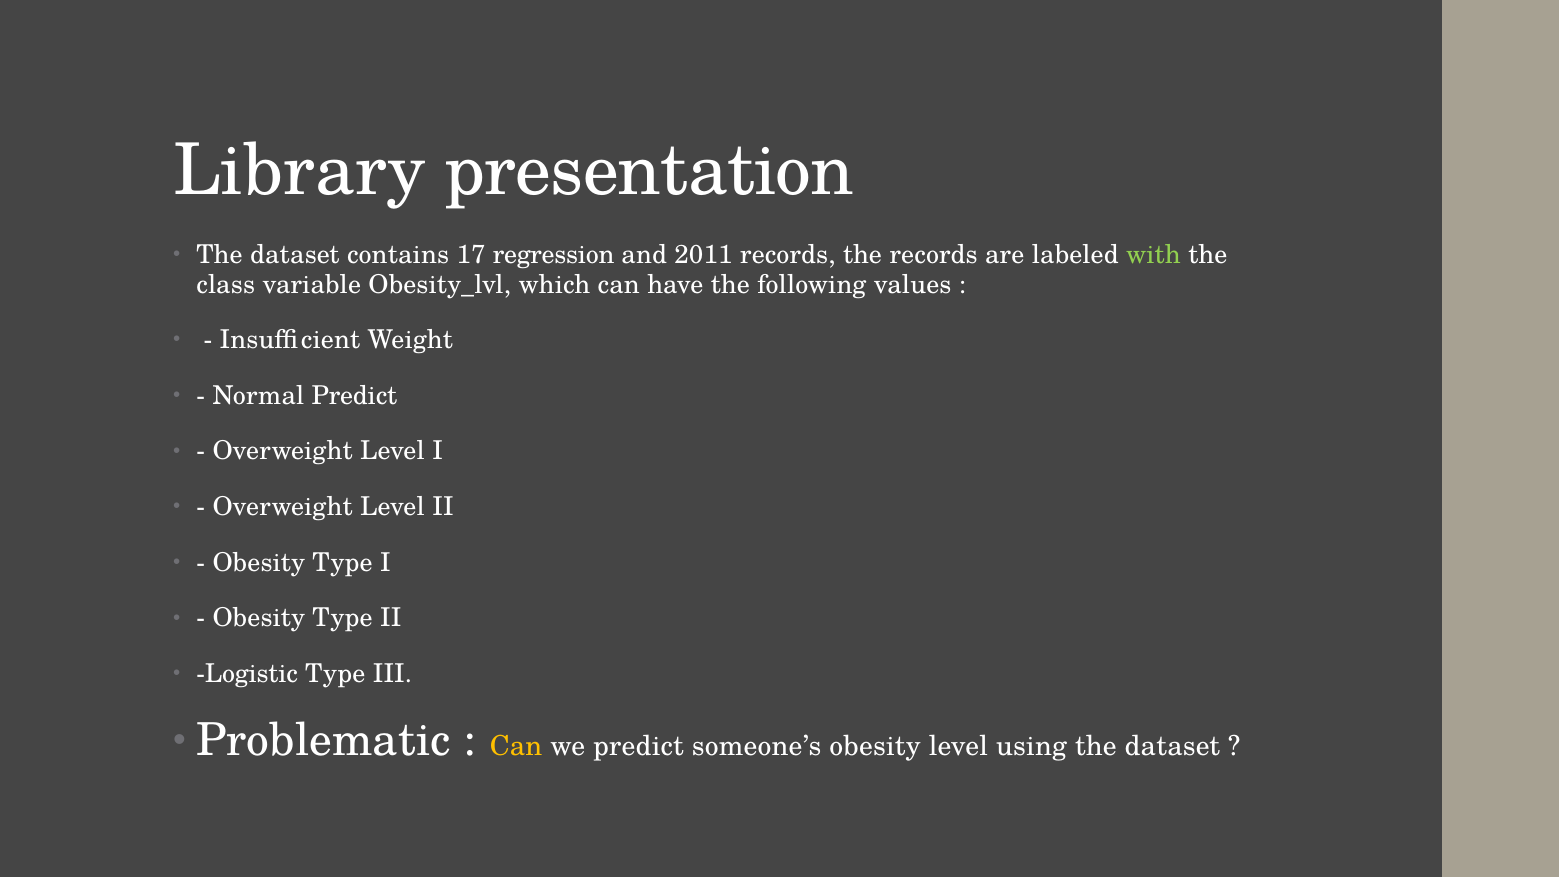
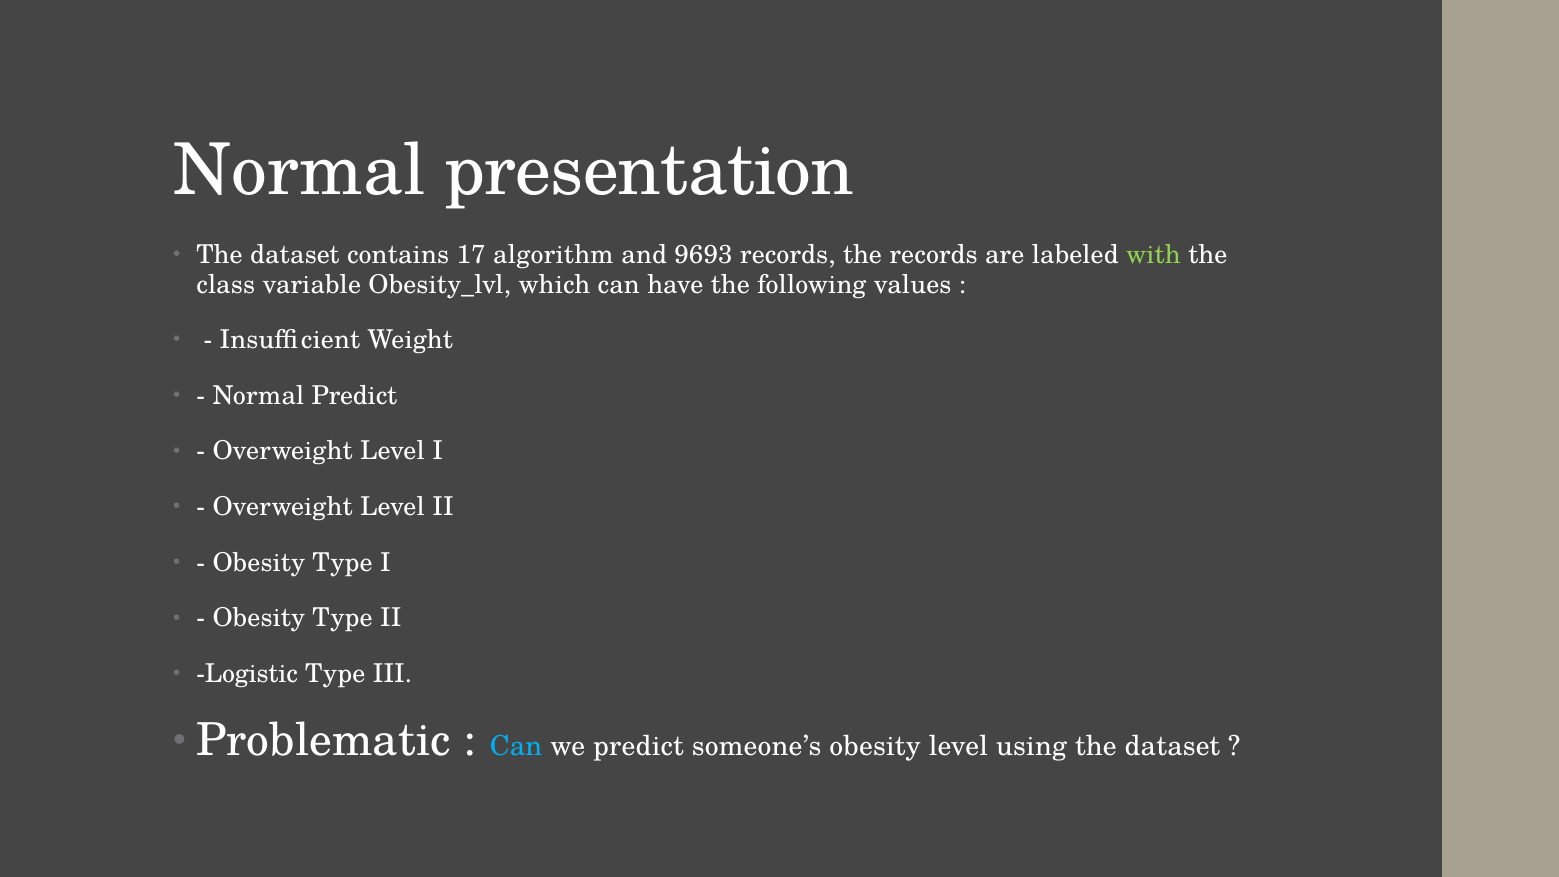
Library at (300, 171): Library -> Normal
regression: regression -> algorithm
2011: 2011 -> 9693
Can at (516, 747) colour: yellow -> light blue
